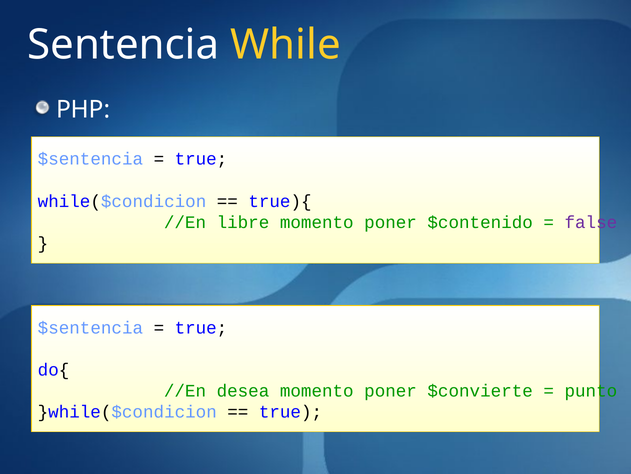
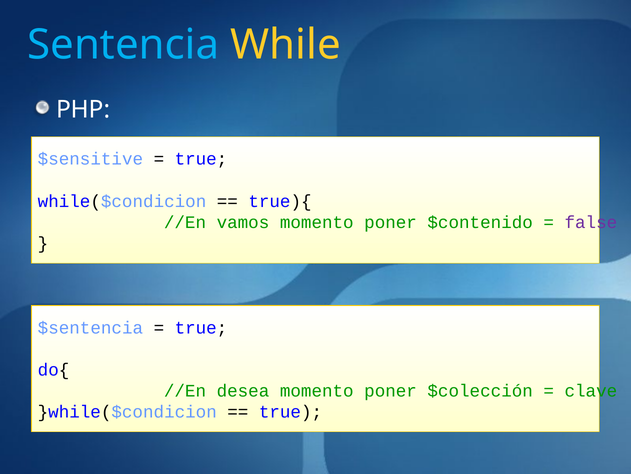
Sentencia colour: white -> light blue
$sentencia at (90, 159): $sentencia -> $sensitive
libre: libre -> vamos
$convierte: $convierte -> $colección
punto: punto -> clave
